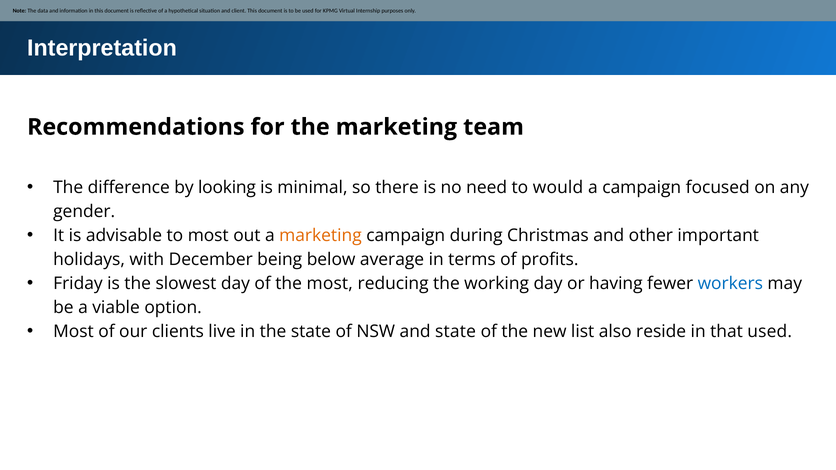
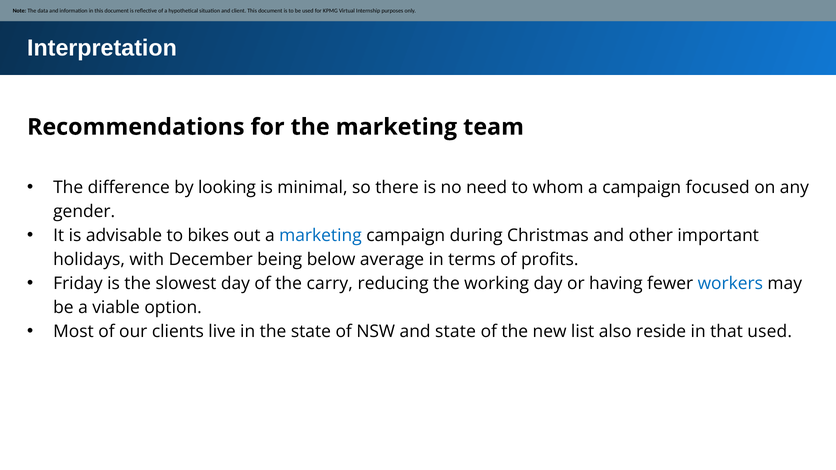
would: would -> whom
to most: most -> bikes
marketing at (320, 235) colour: orange -> blue
the most: most -> carry
